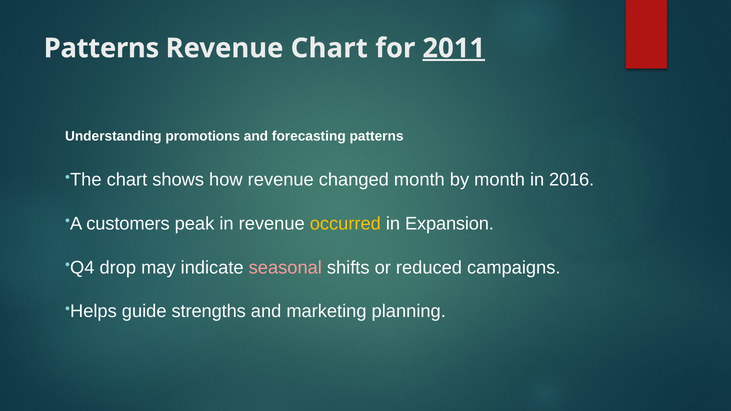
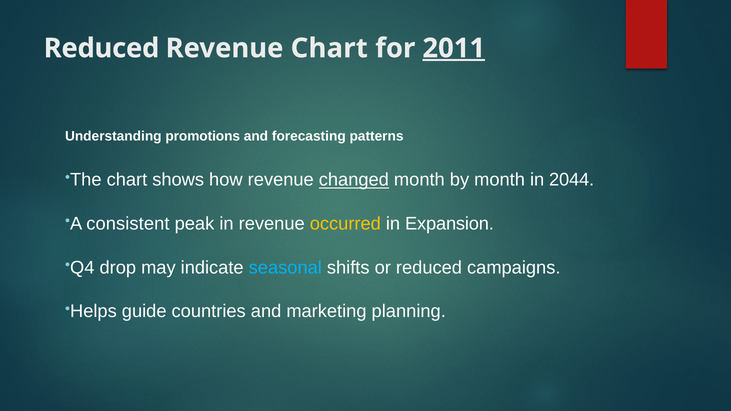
Patterns at (102, 48): Patterns -> Reduced
changed underline: none -> present
2016: 2016 -> 2044
customers: customers -> consistent
seasonal colour: pink -> light blue
strengths: strengths -> countries
